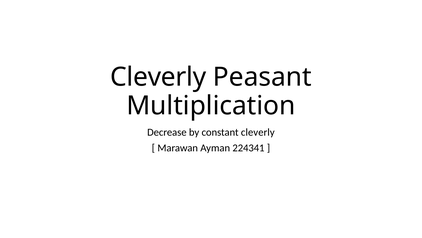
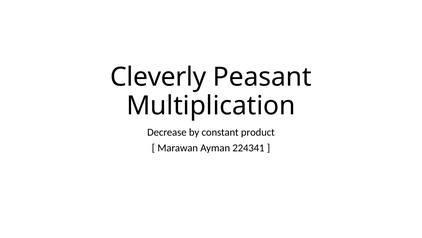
constant cleverly: cleverly -> product
